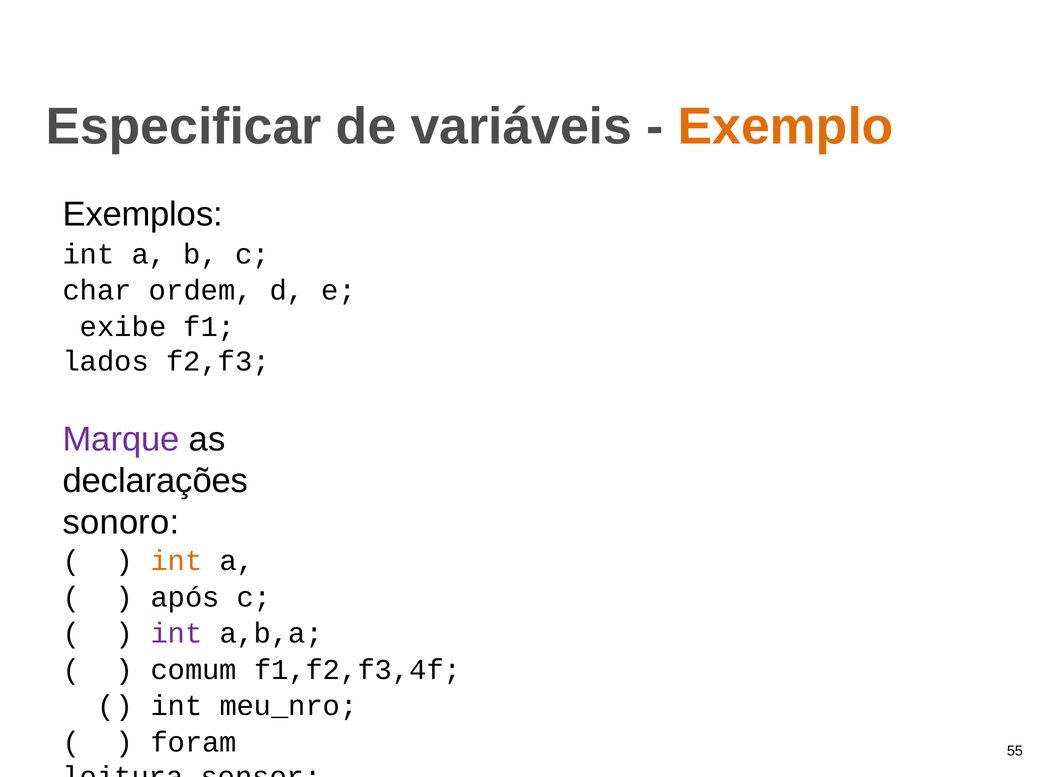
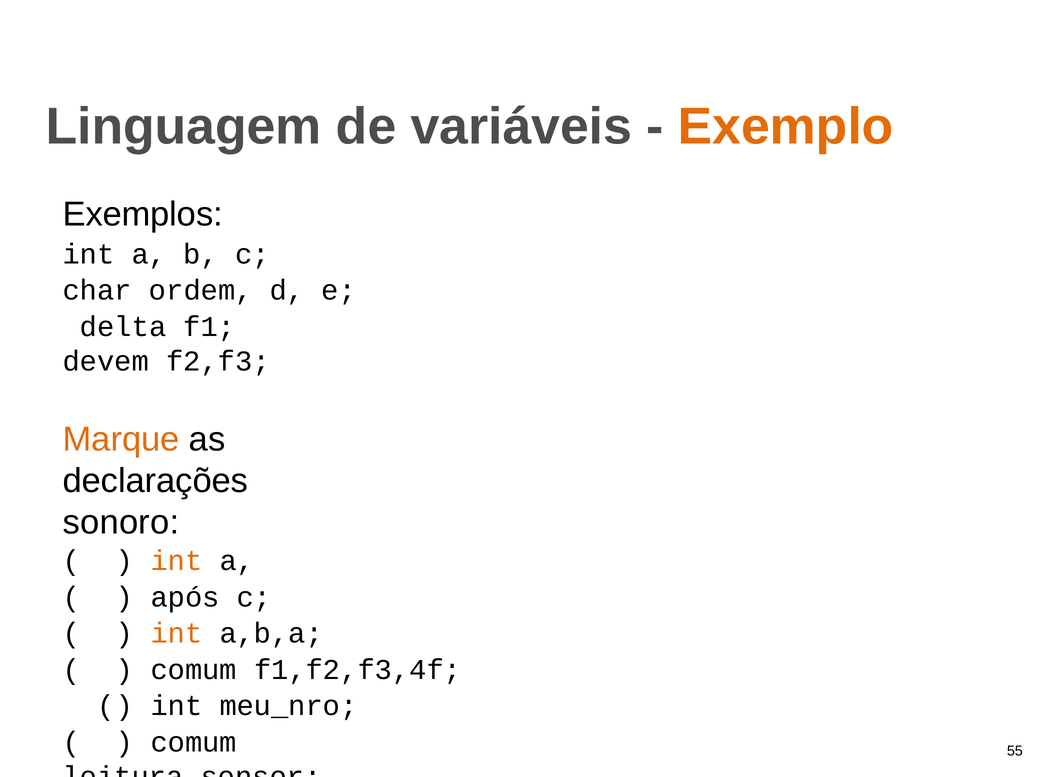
Especificar: Especificar -> Linguagem
exibe: exibe -> delta
lados: lados -> devem
Marque colour: purple -> orange
int at (176, 634) colour: purple -> orange
foram at (194, 743): foram -> comum
